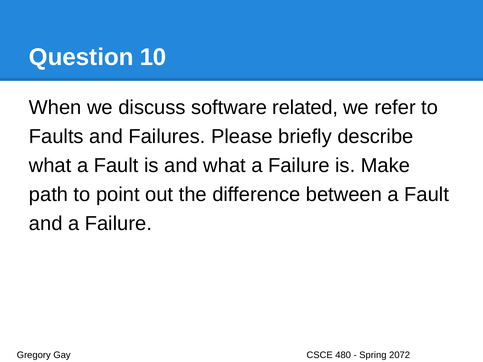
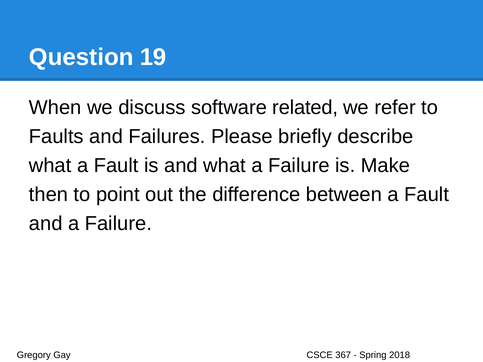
10: 10 -> 19
path: path -> then
480: 480 -> 367
2072: 2072 -> 2018
